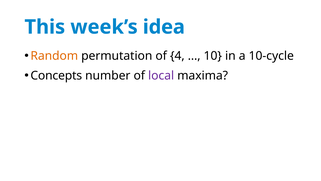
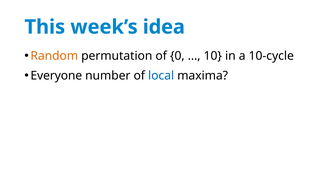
4: 4 -> 0
Concepts: Concepts -> Everyone
local colour: purple -> blue
